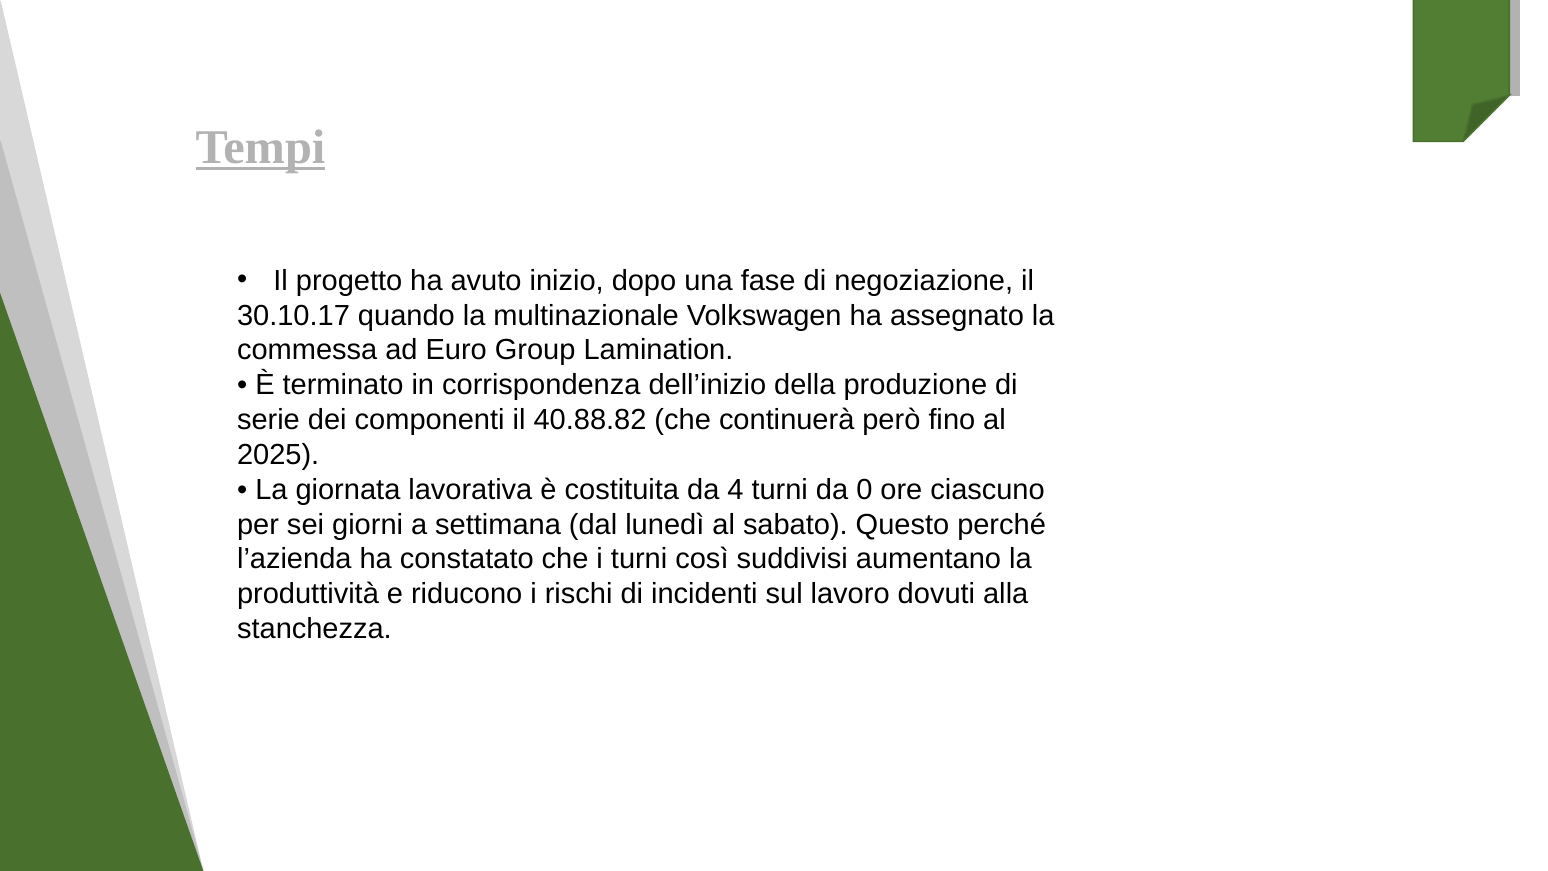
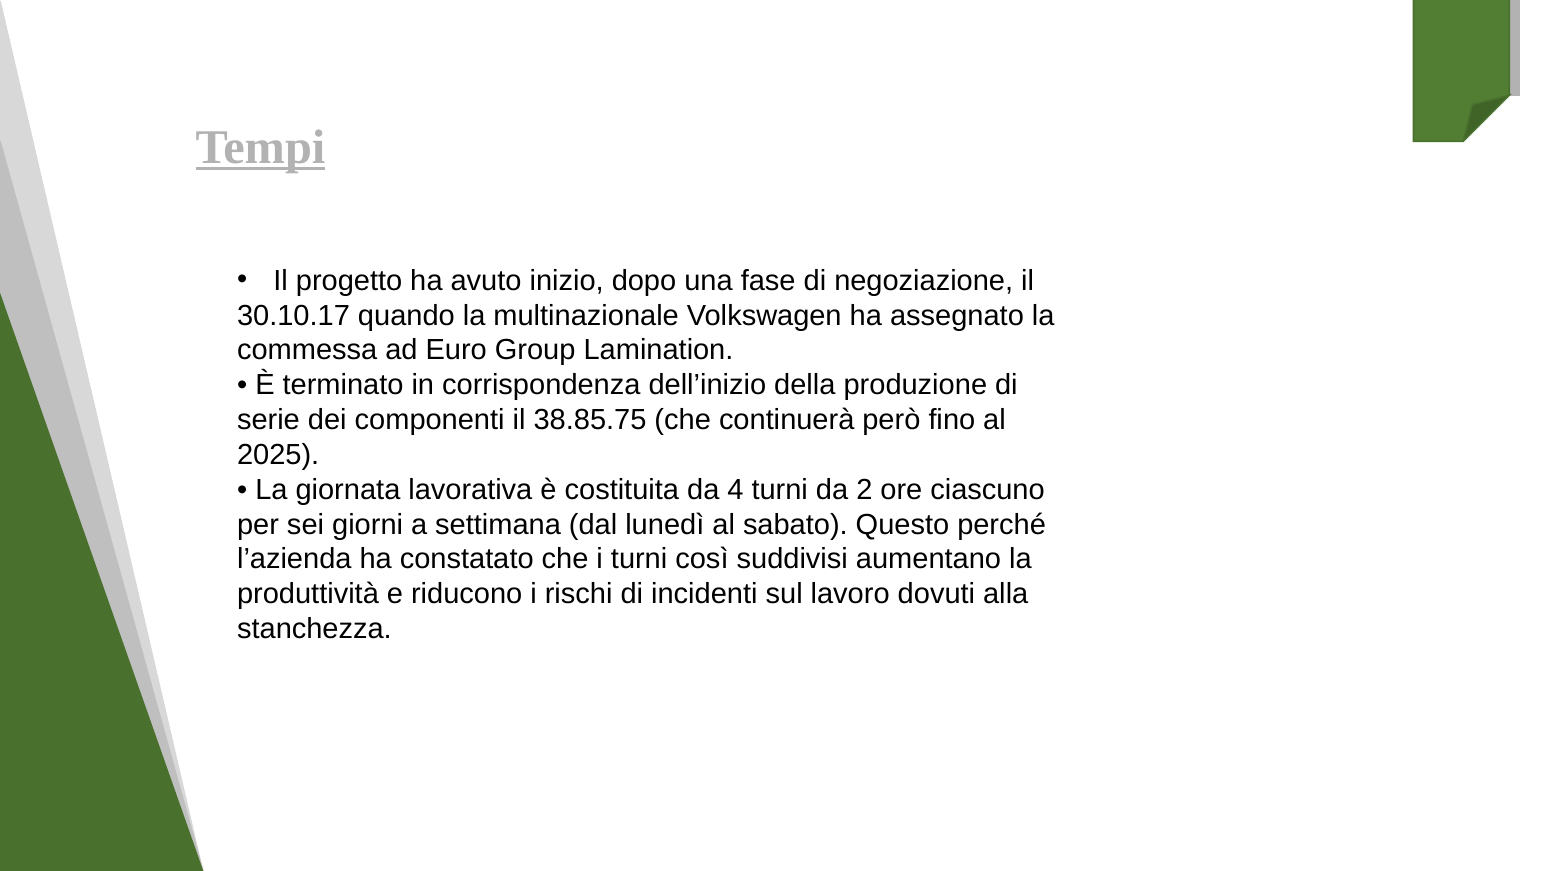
40.88.82: 40.88.82 -> 38.85.75
0: 0 -> 2
